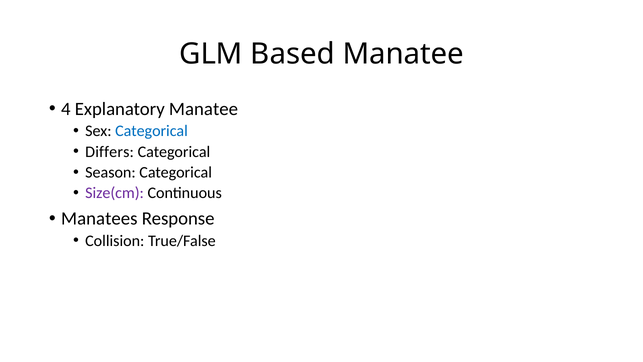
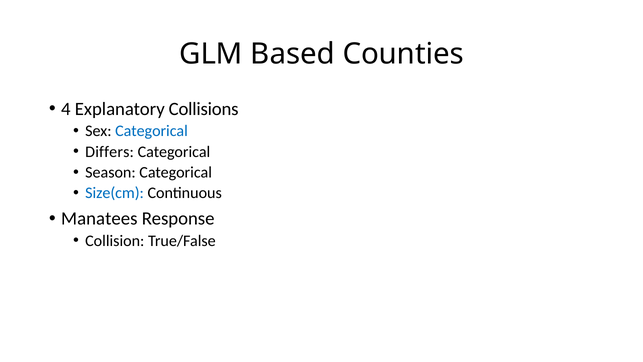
Based Manatee: Manatee -> Counties
Explanatory Manatee: Manatee -> Collisions
Size(cm colour: purple -> blue
